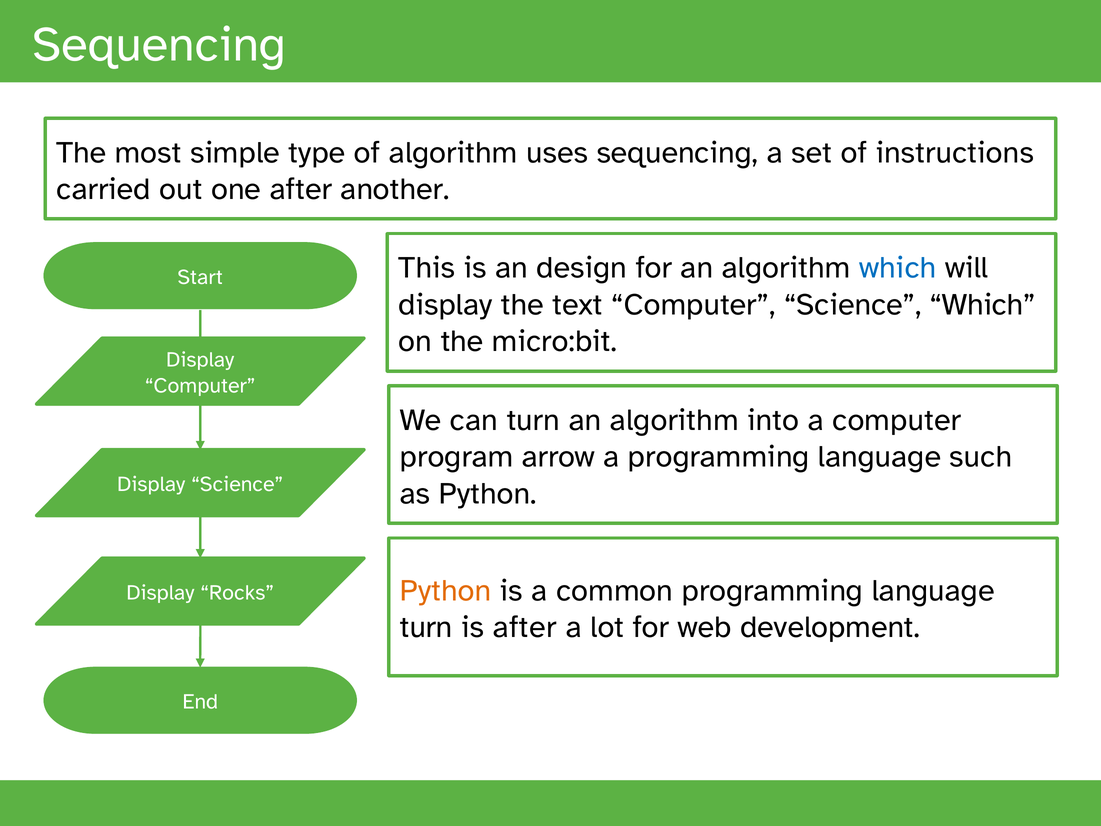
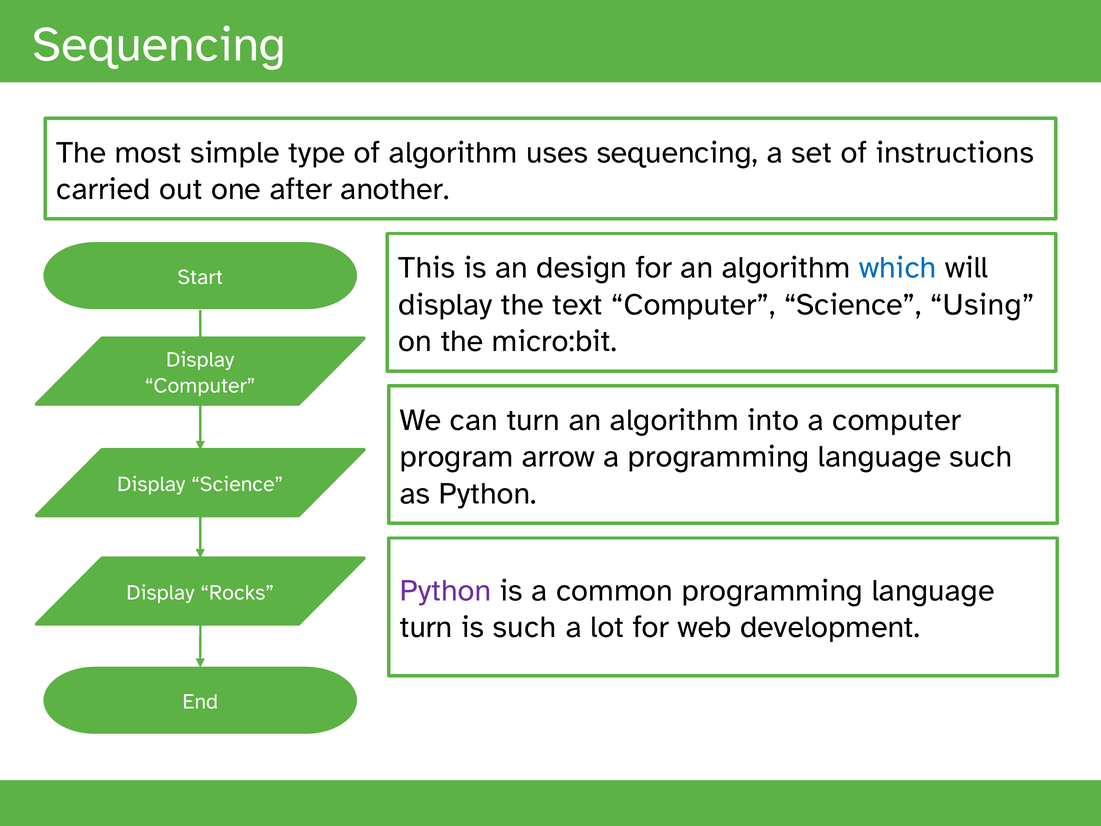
Science Which: Which -> Using
Python at (446, 590) colour: orange -> purple
is after: after -> such
